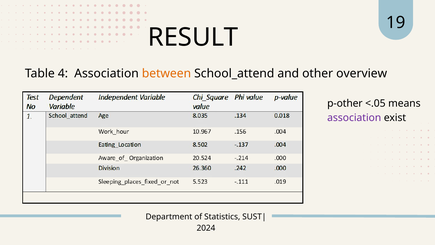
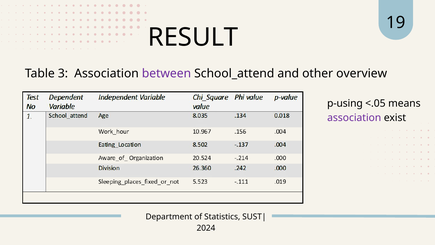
4: 4 -> 3
between colour: orange -> purple
p-other: p-other -> p-using
